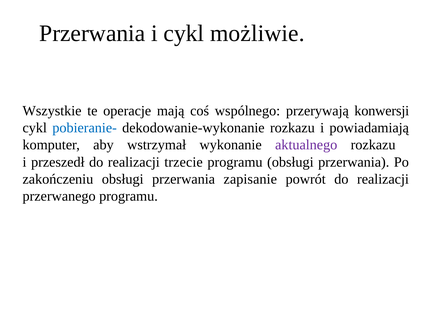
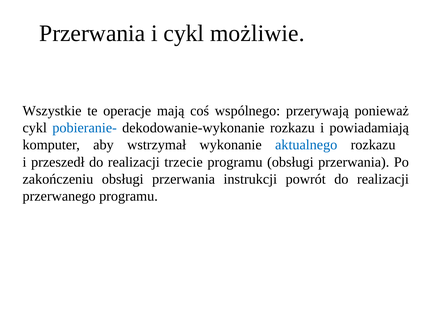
konwersji: konwersji -> ponieważ
aktualnego colour: purple -> blue
zapisanie: zapisanie -> instrukcji
